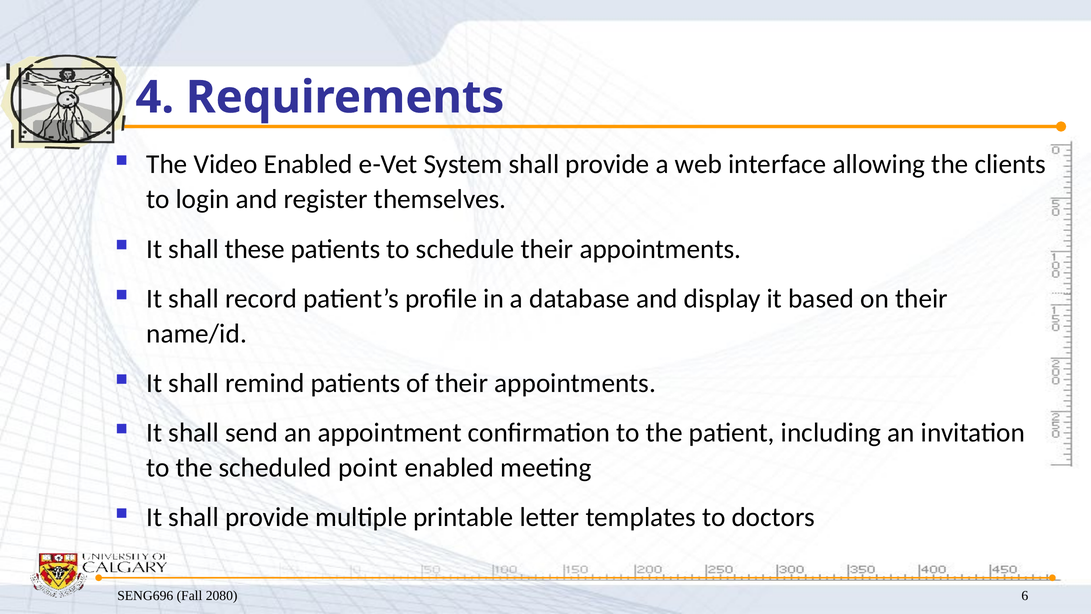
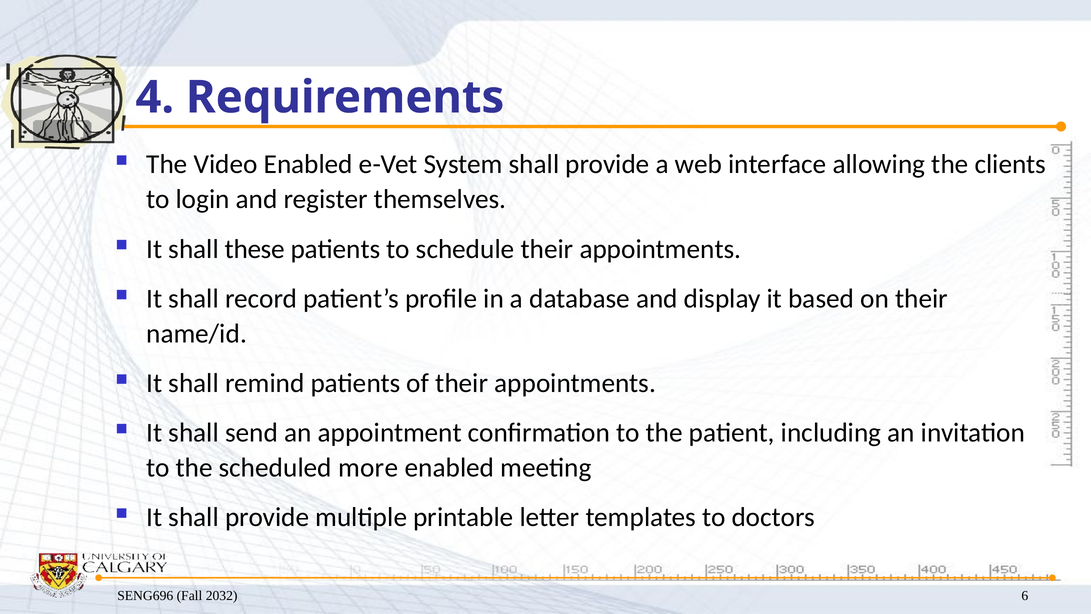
point: point -> more
2080: 2080 -> 2032
